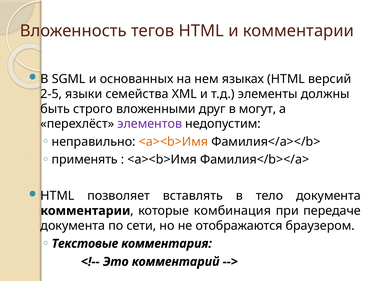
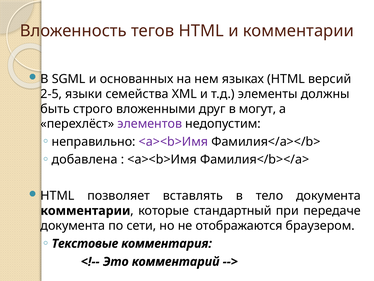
<a><b>Имя at (173, 141) colour: orange -> purple
применять: применять -> добавлена
комбинация: комбинация -> стандартный
